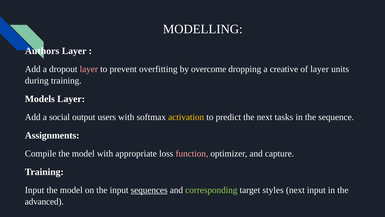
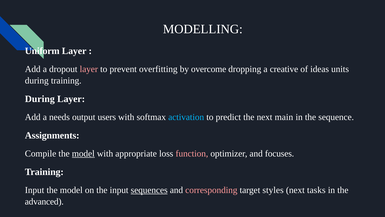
Authors: Authors -> Uniform
of layer: layer -> ideas
Models at (40, 99): Models -> During
social: social -> needs
activation colour: yellow -> light blue
tasks: tasks -> main
model at (83, 153) underline: none -> present
capture: capture -> focuses
corresponding colour: light green -> pink
next input: input -> tasks
